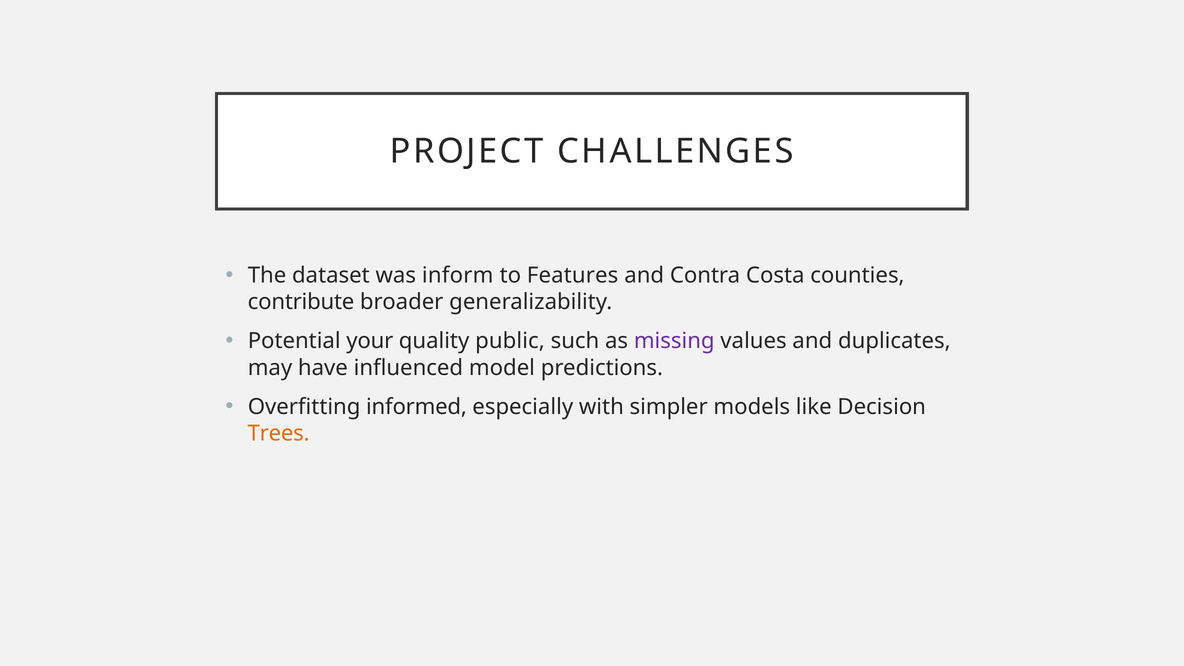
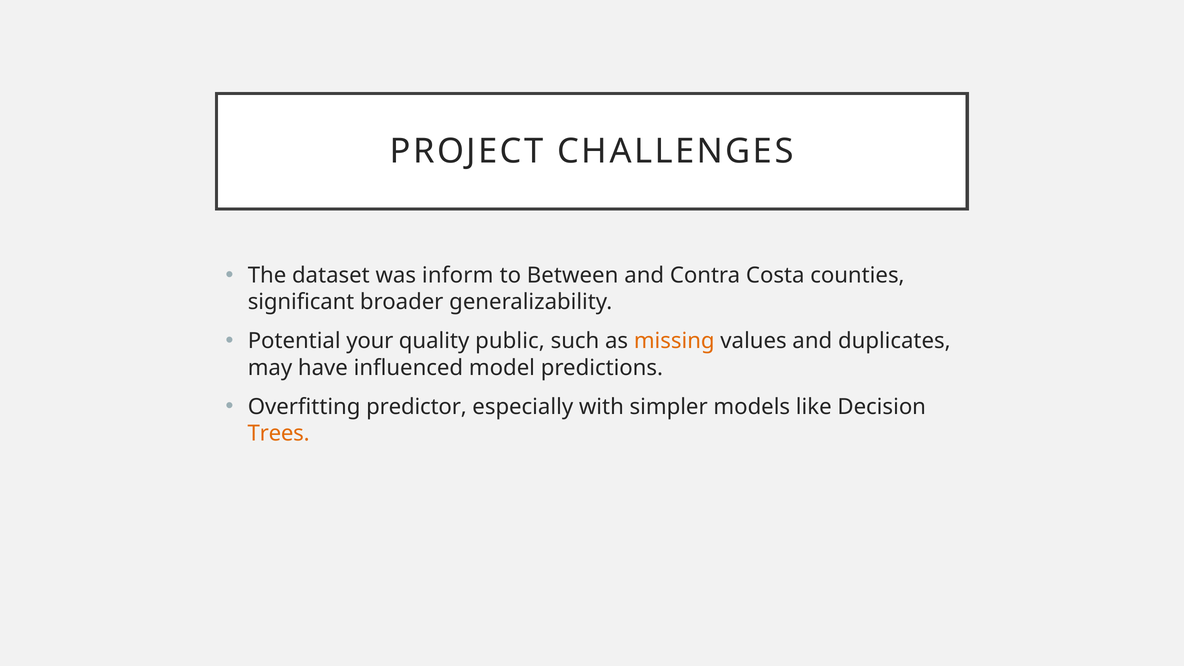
Features: Features -> Between
contribute: contribute -> significant
missing colour: purple -> orange
informed: informed -> predictor
